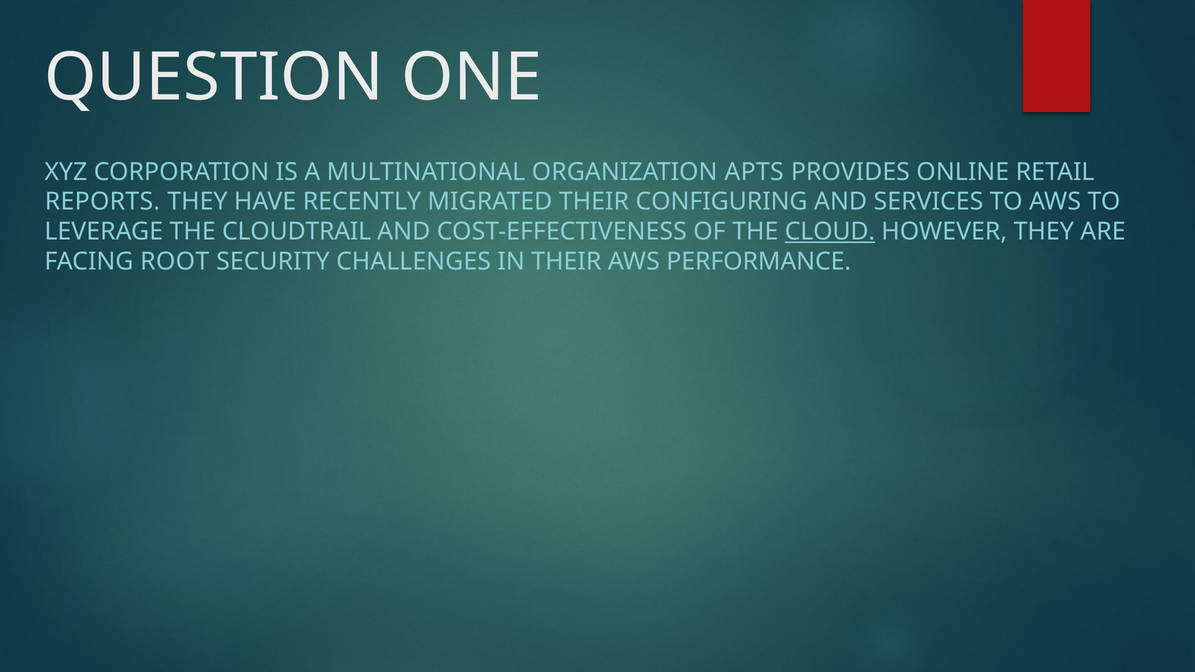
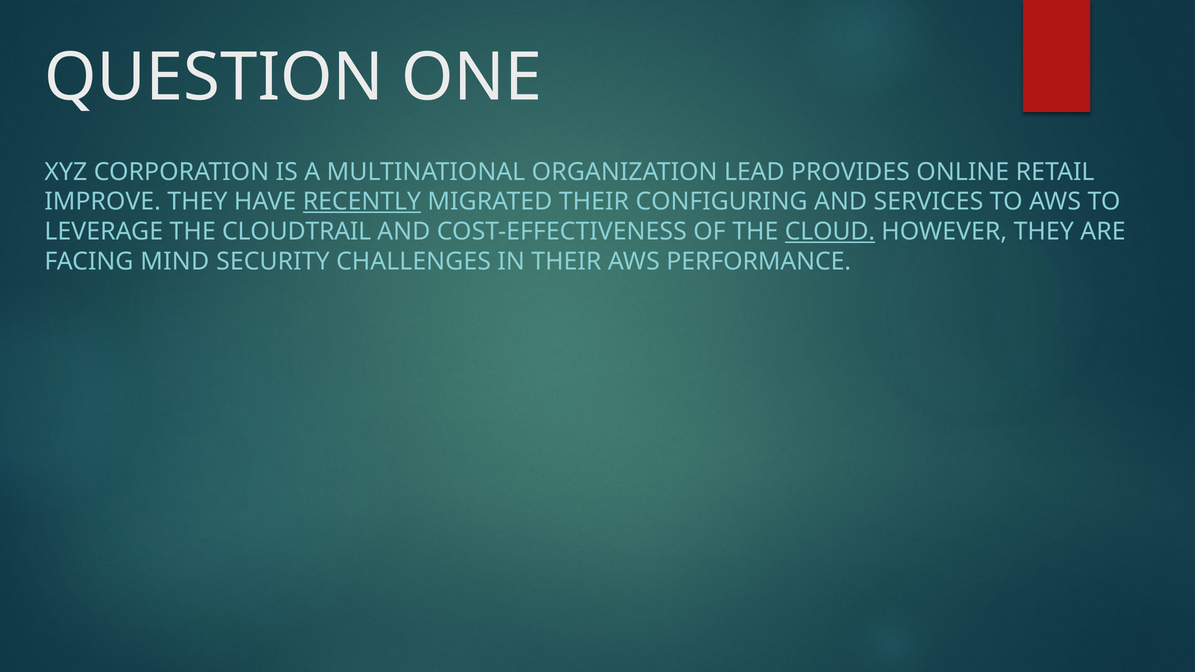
APTS: APTS -> LEAD
REPORTS: REPORTS -> IMPROVE
RECENTLY underline: none -> present
ROOT: ROOT -> MIND
